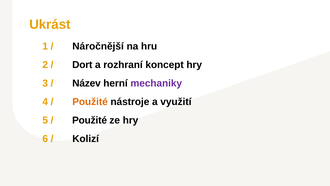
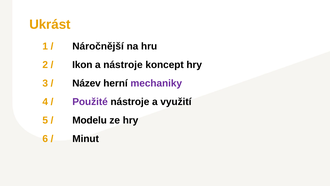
Dort: Dort -> Ikon
a rozhraní: rozhraní -> nástroje
Použité at (90, 102) colour: orange -> purple
Použité at (90, 120): Použité -> Modelu
Kolizí: Kolizí -> Minut
